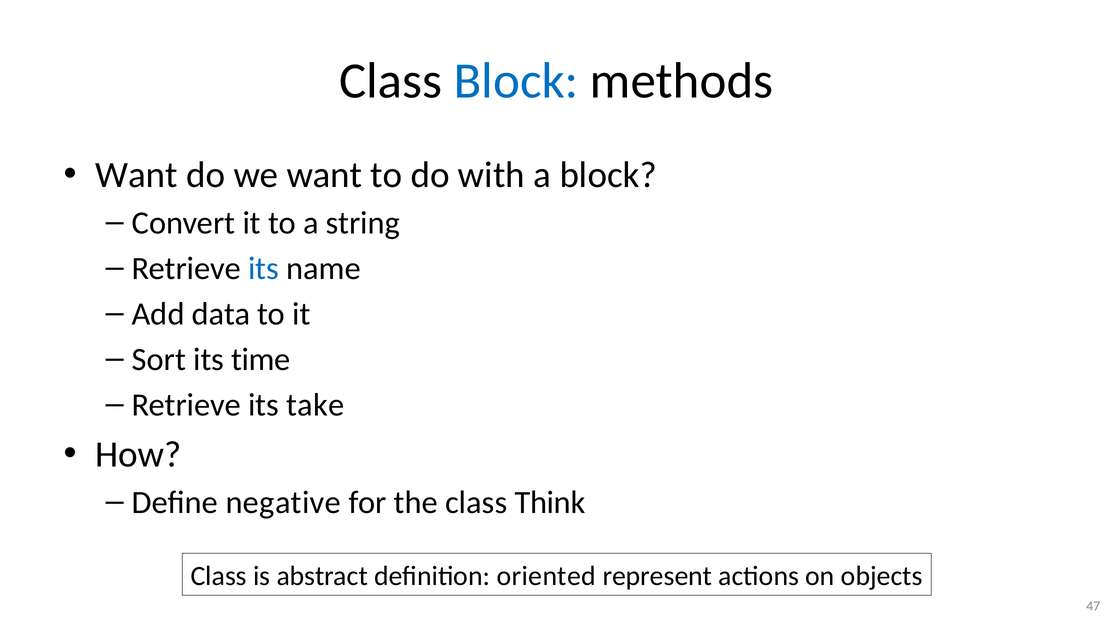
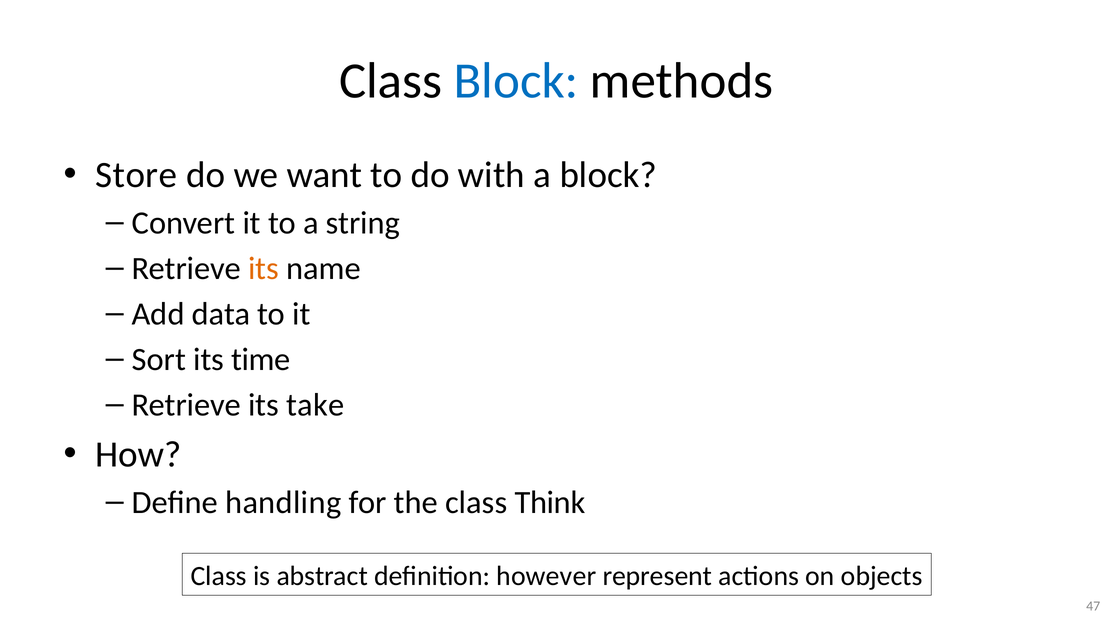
Want at (137, 175): Want -> Store
its at (264, 269) colour: blue -> orange
negative: negative -> handling
oriented: oriented -> however
